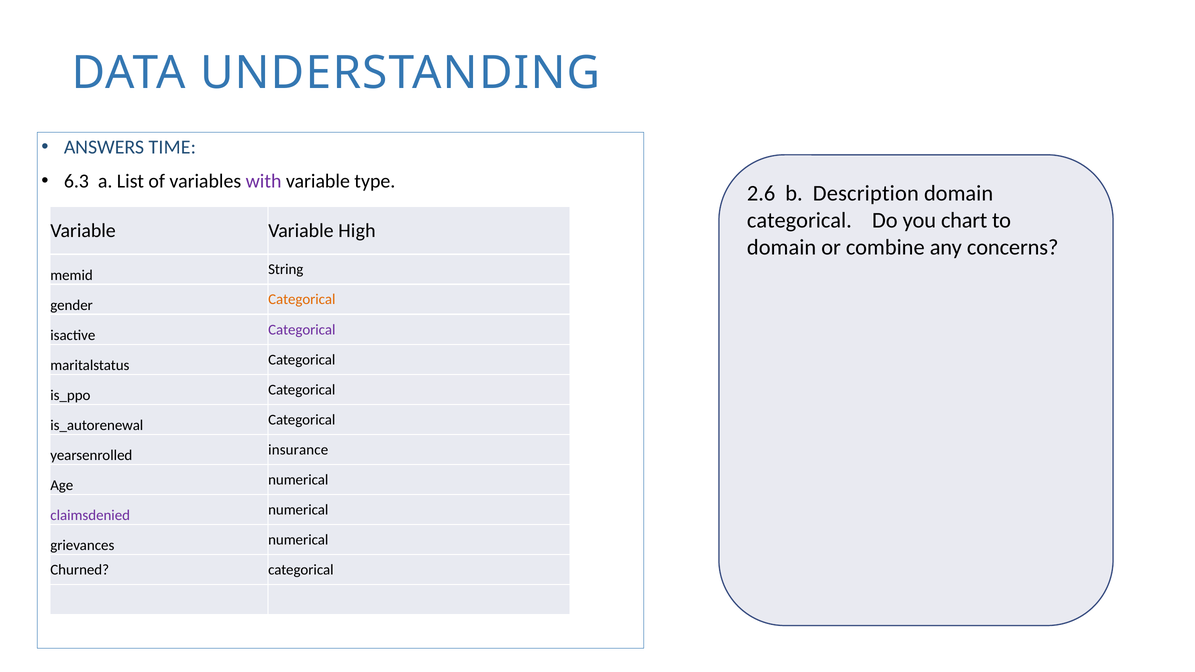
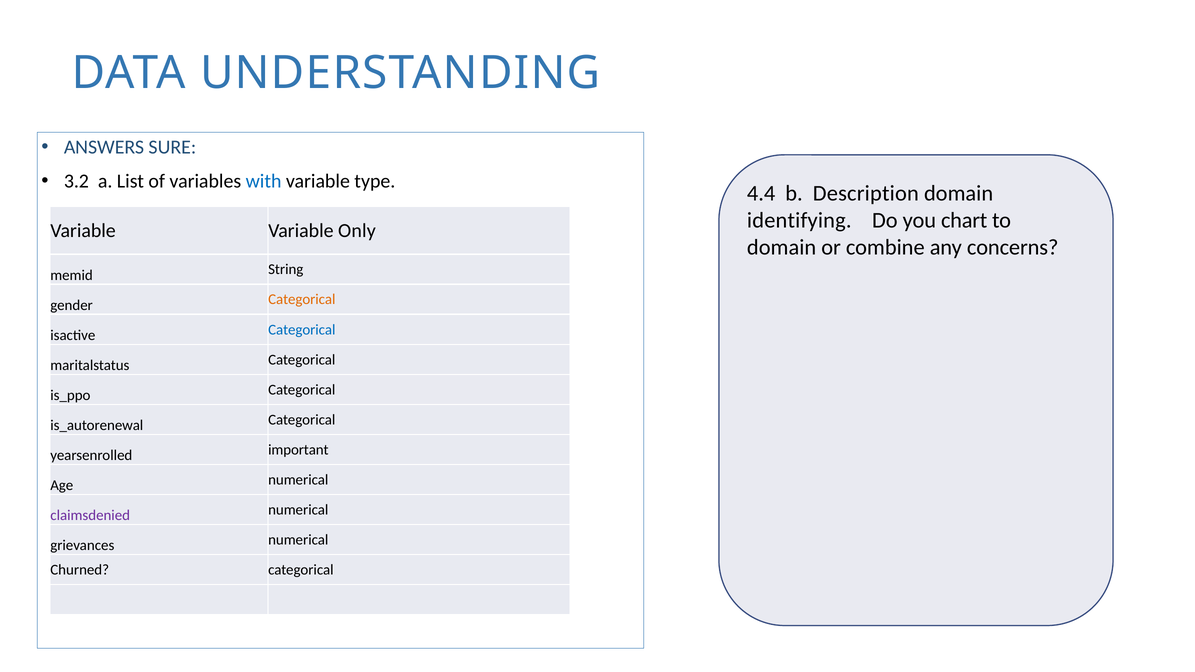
TIME: TIME -> SURE
6.3: 6.3 -> 3.2
with colour: purple -> blue
2.6: 2.6 -> 4.4
categorical at (799, 220): categorical -> identifying
High: High -> Only
Categorical at (302, 330) colour: purple -> blue
insurance: insurance -> important
